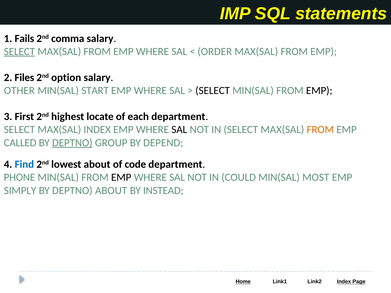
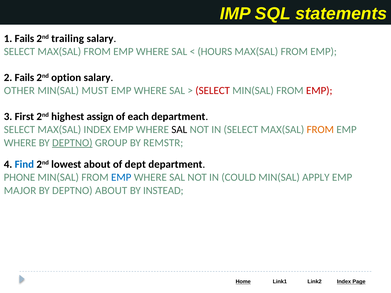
comma: comma -> trailing
SELECT at (19, 52) underline: present -> none
ORDER: ORDER -> HOURS
2 Files: Files -> Fails
START: START -> MUST
SELECT at (213, 91) colour: black -> red
EMP at (319, 91) colour: black -> red
locate: locate -> assign
CALLED at (20, 143): CALLED -> WHERE
DEPEND: DEPEND -> REMSTR
code: code -> dept
EMP at (121, 178) colour: black -> blue
MOST: MOST -> APPLY
SIMPLY: SIMPLY -> MAJOR
